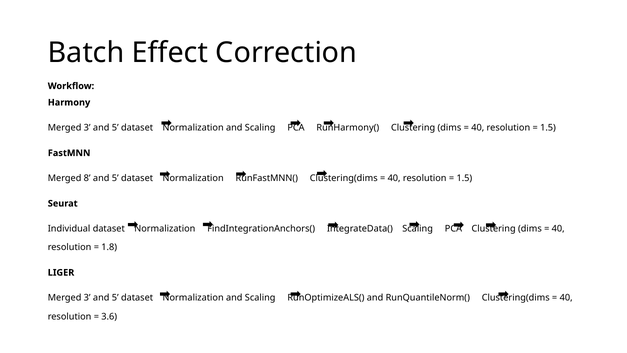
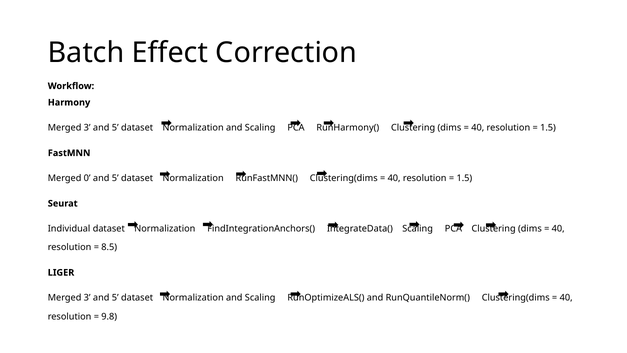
8: 8 -> 0
1.8: 1.8 -> 8.5
3.6: 3.6 -> 9.8
